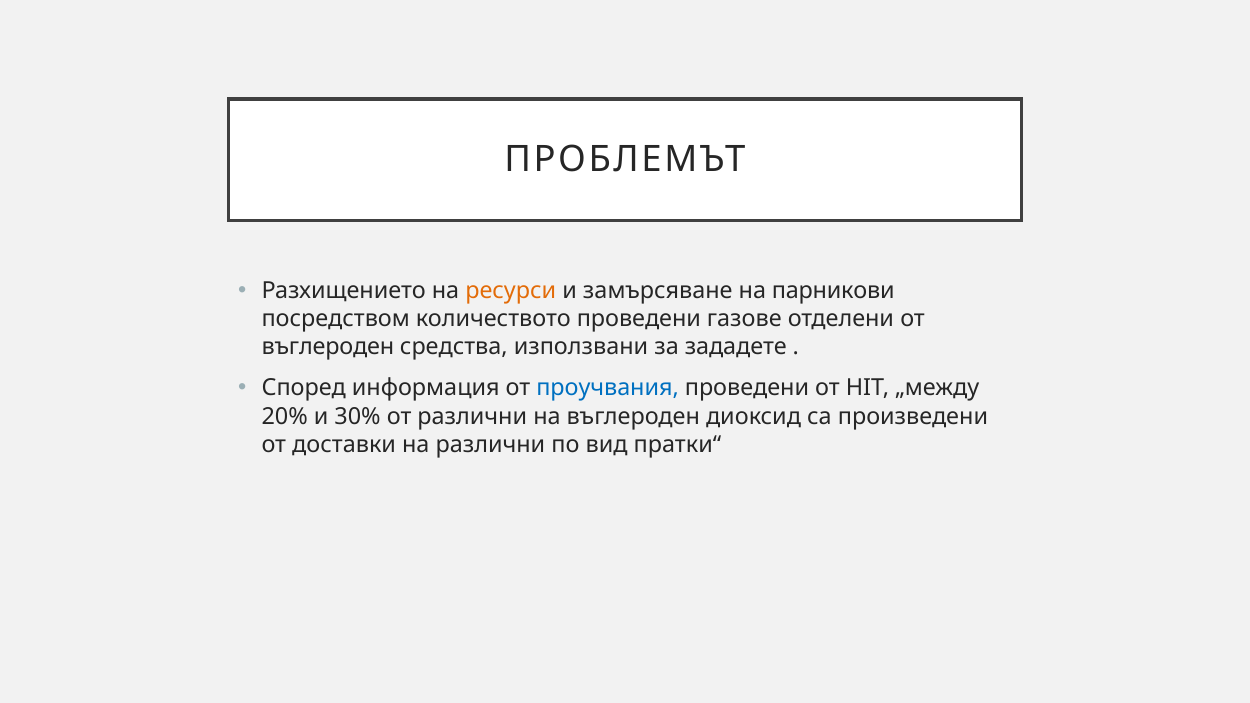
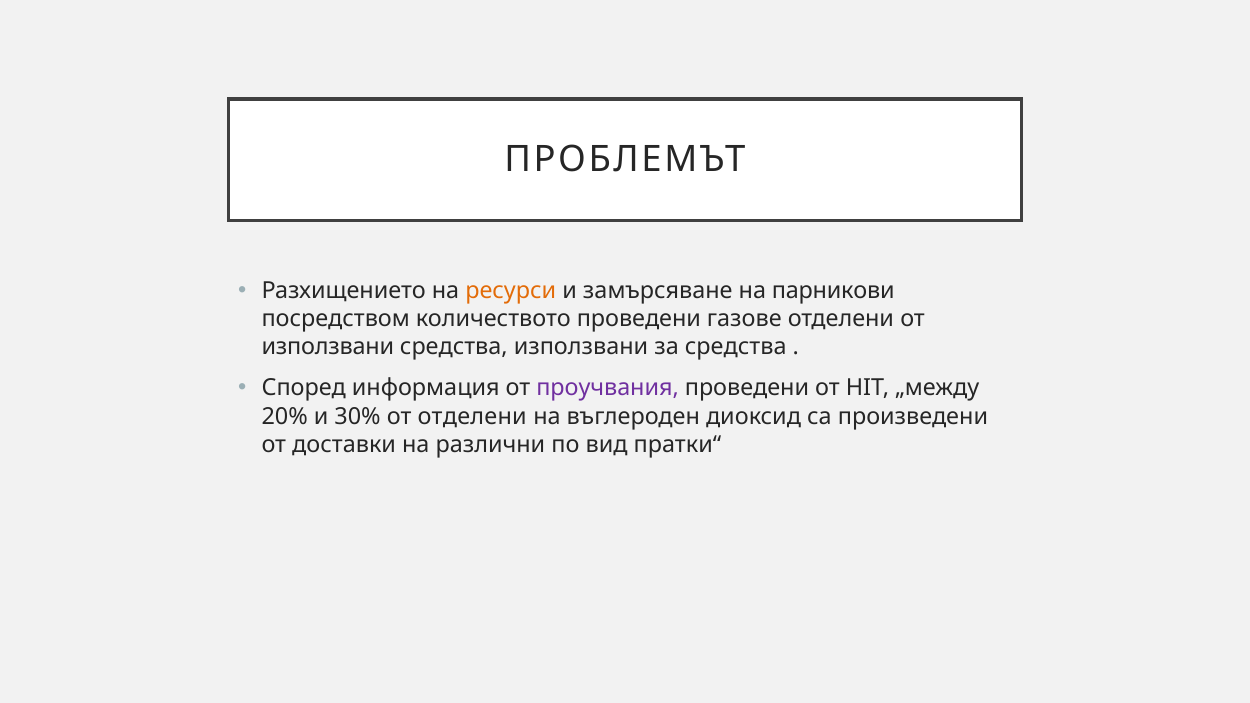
въглероден at (328, 347): въглероден -> използвани
за зададете: зададете -> средства
проучвания colour: blue -> purple
от различни: различни -> отделени
